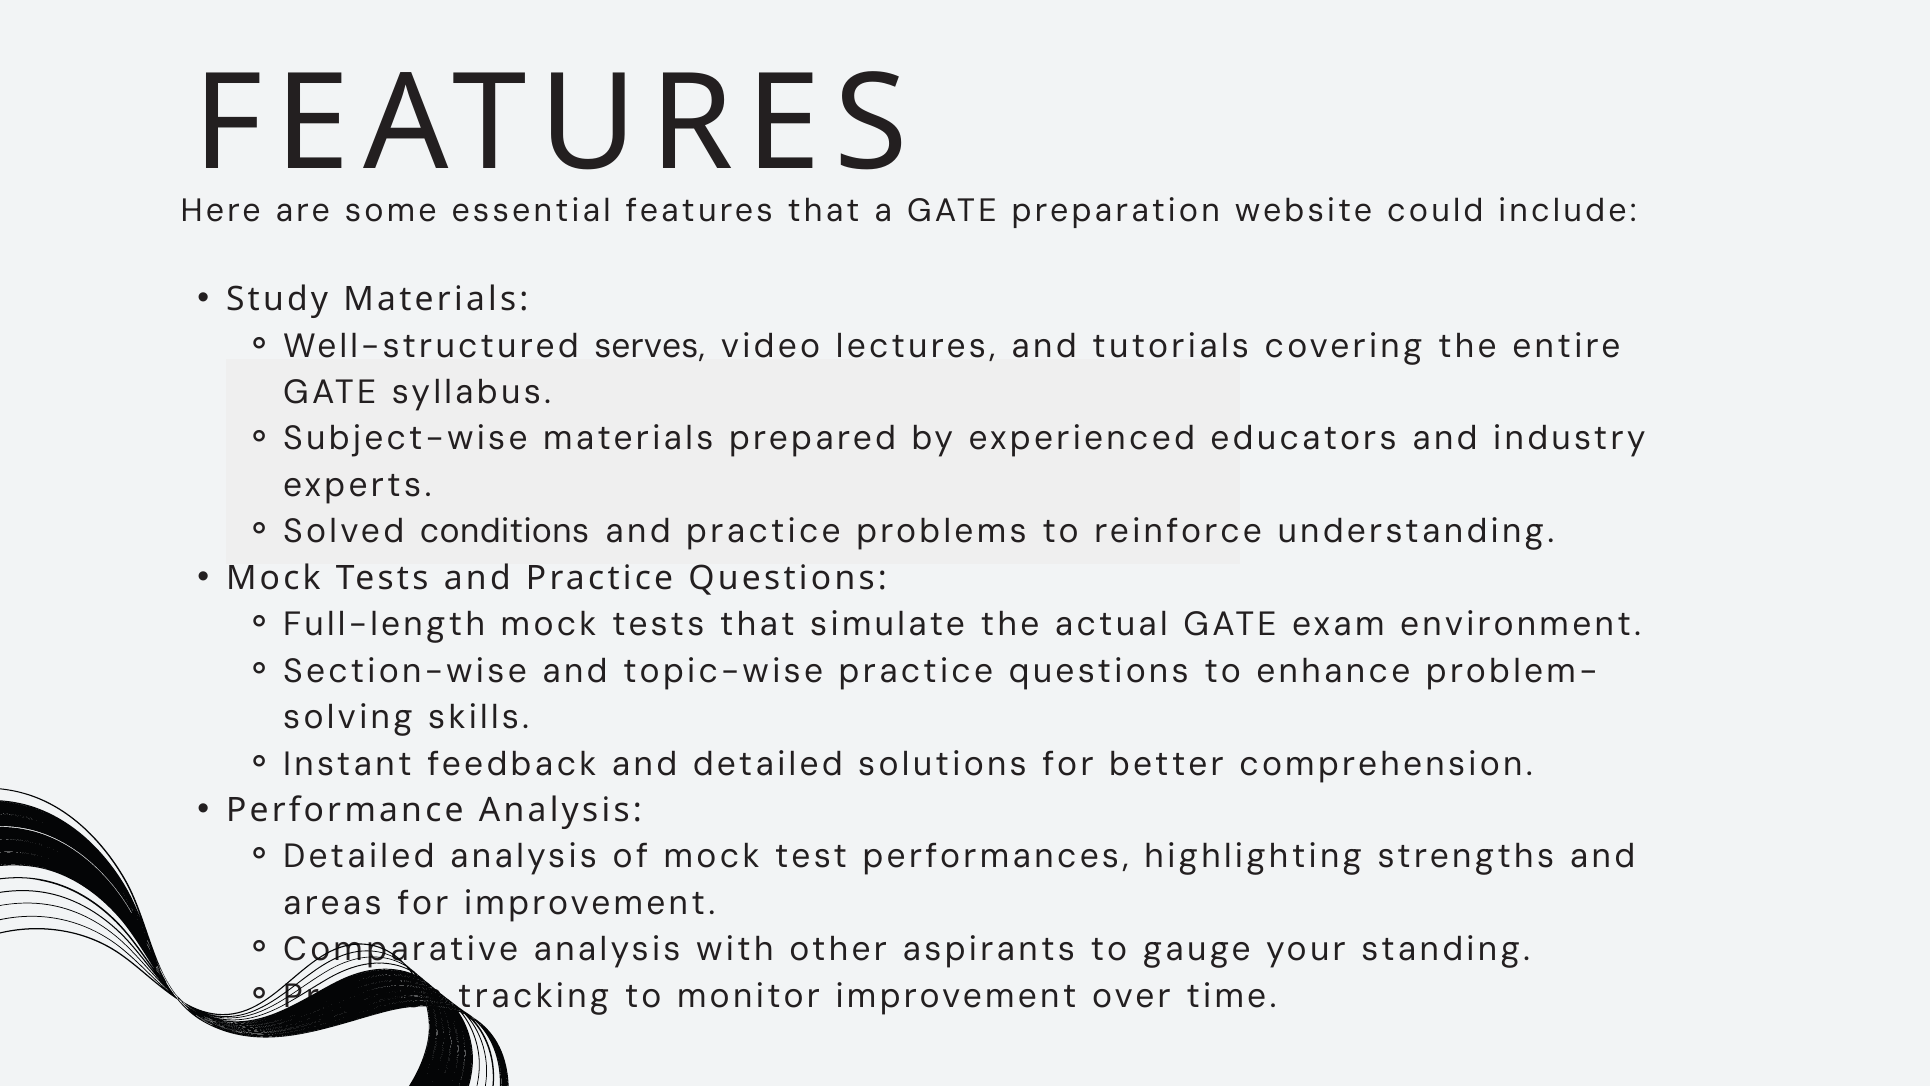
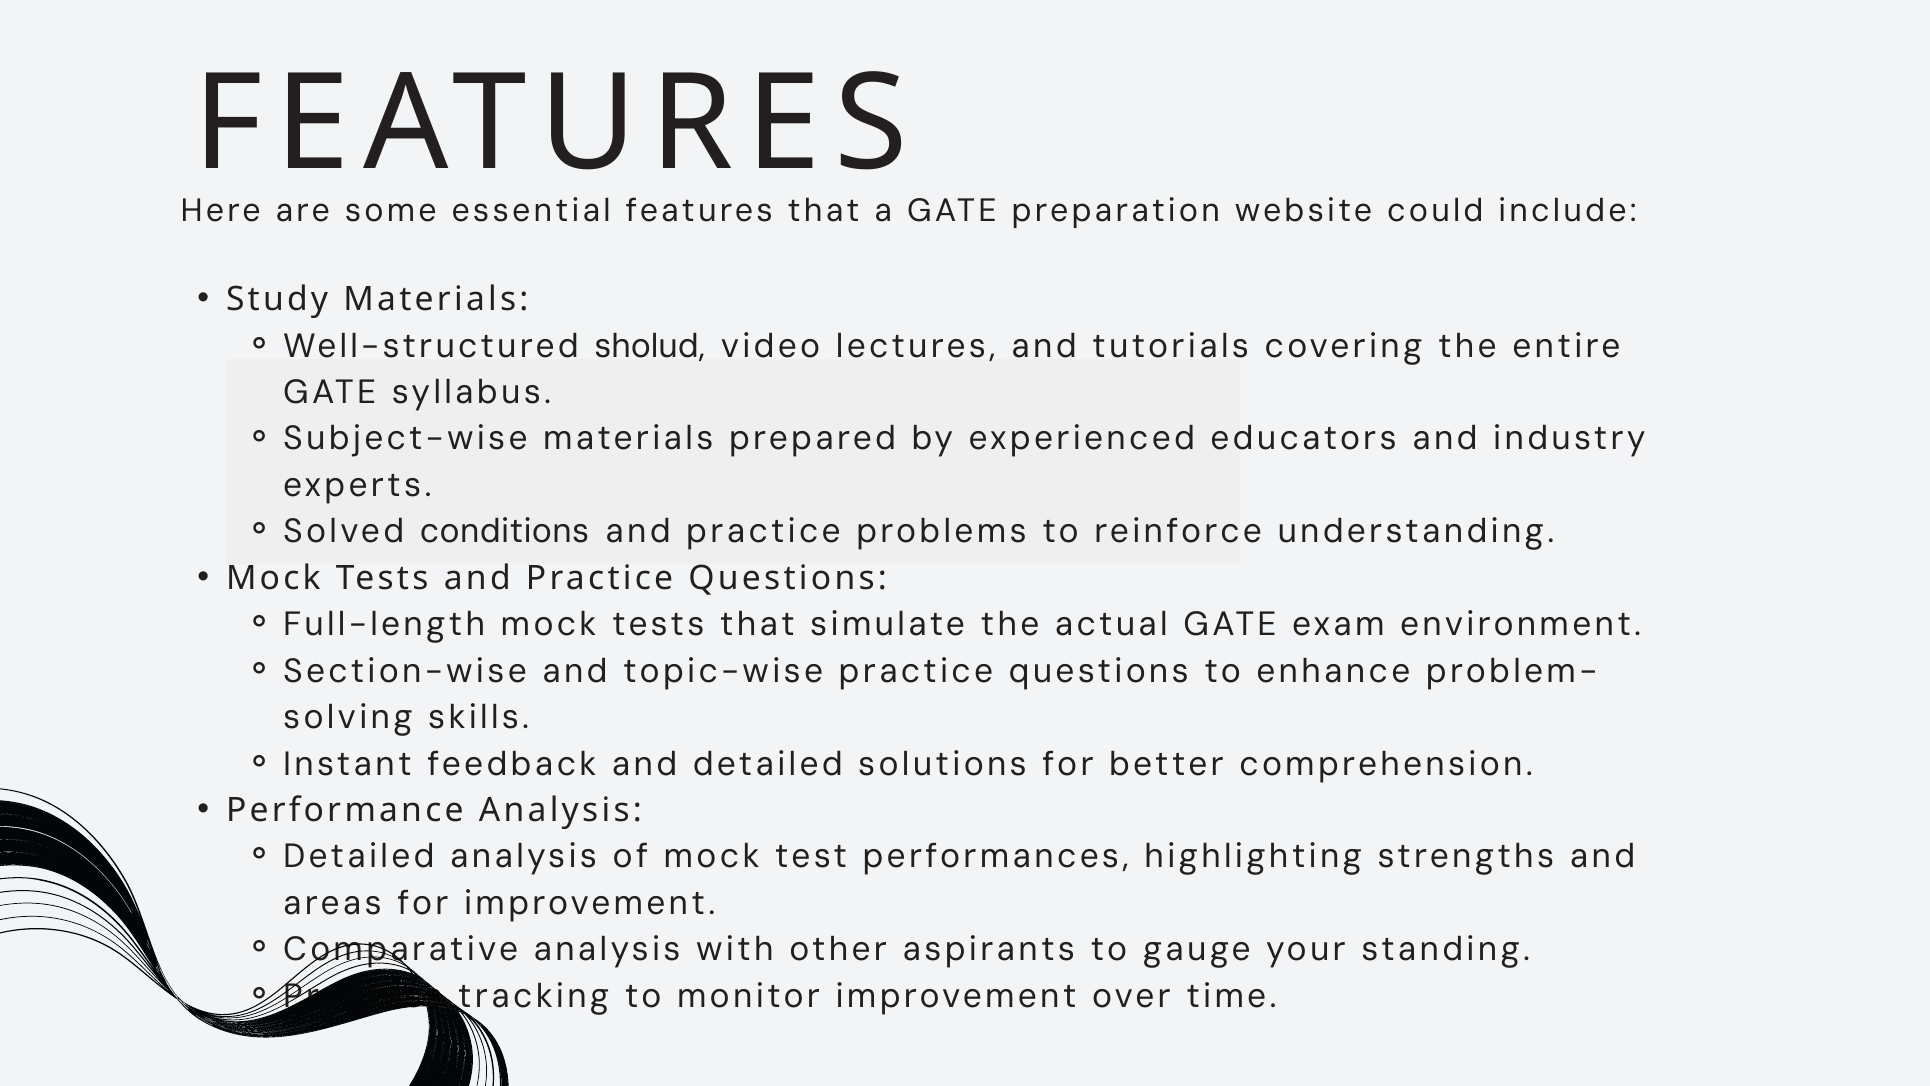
serves: serves -> sholud
